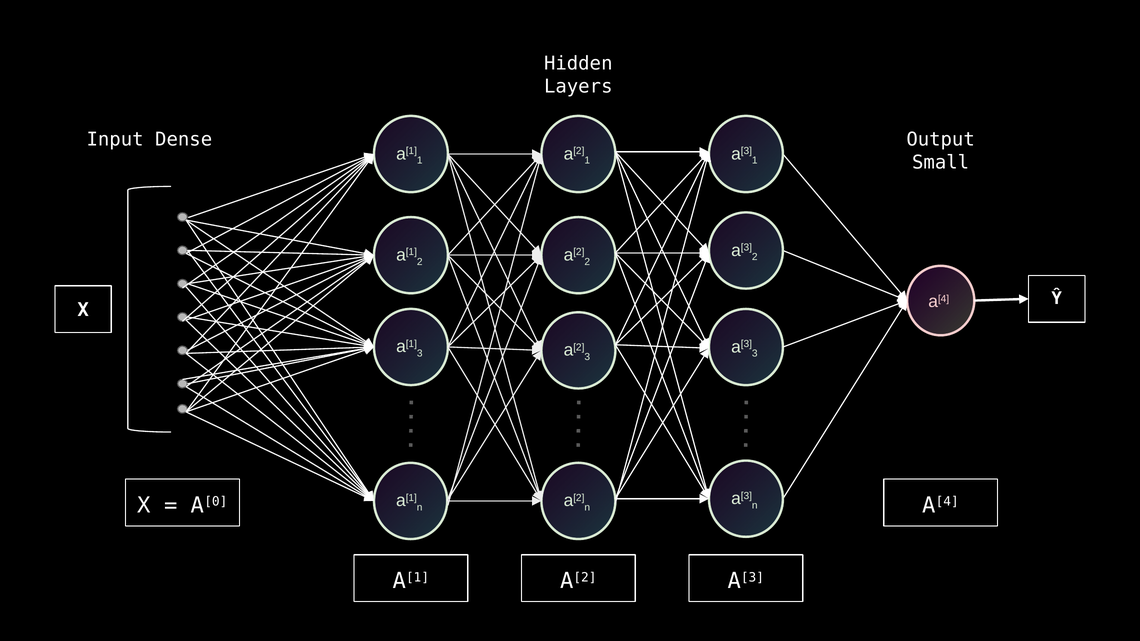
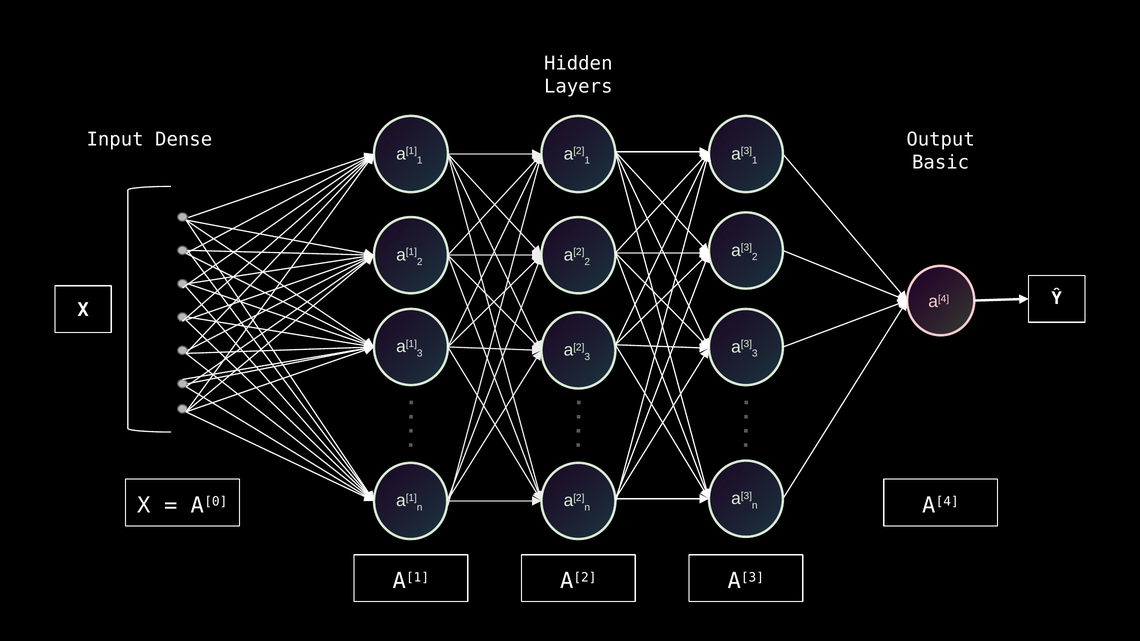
Small: Small -> Basic
